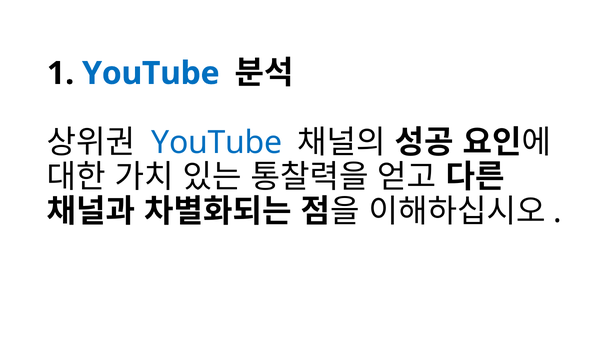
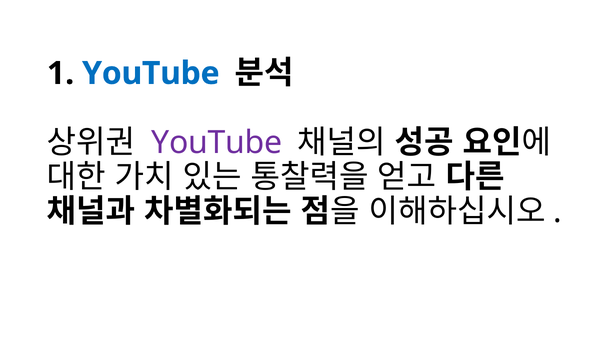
YouTube at (217, 143) colour: blue -> purple
